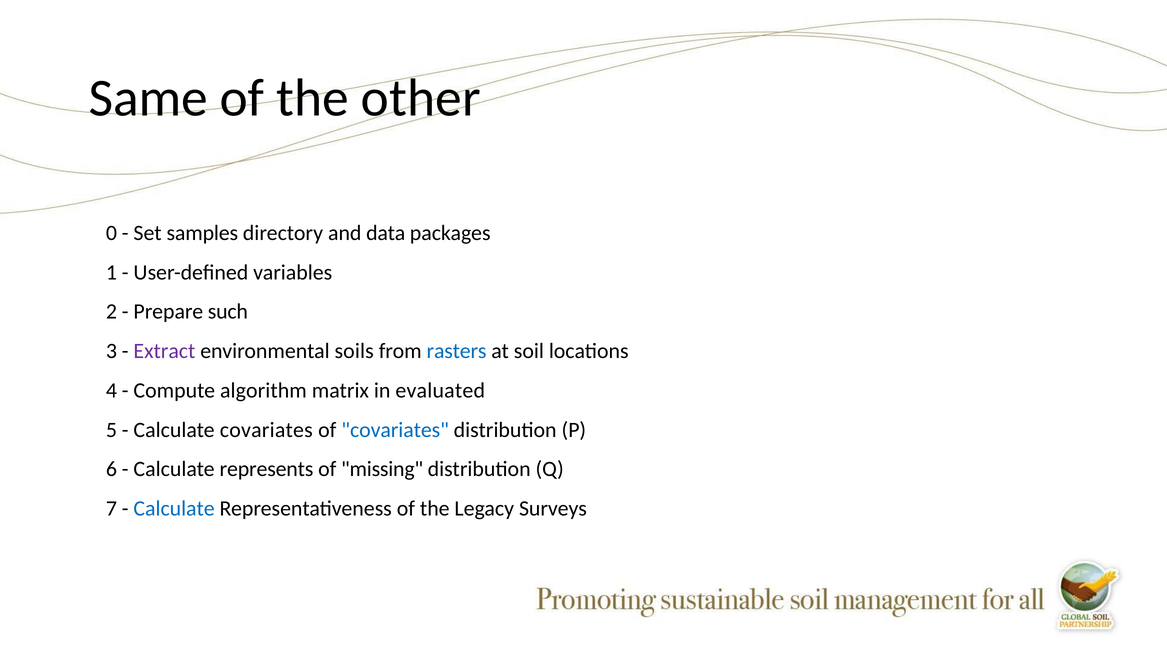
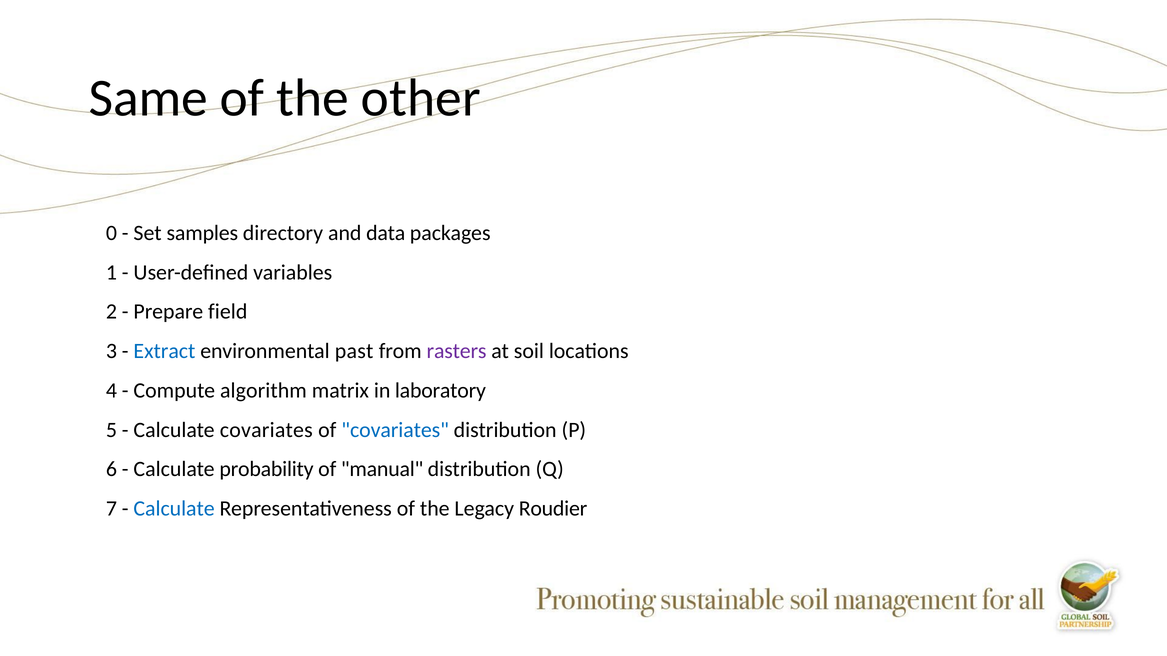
such: such -> field
Extract colour: purple -> blue
soils: soils -> past
rasters colour: blue -> purple
evaluated: evaluated -> laboratory
represents: represents -> probability
missing: missing -> manual
Surveys: Surveys -> Roudier
